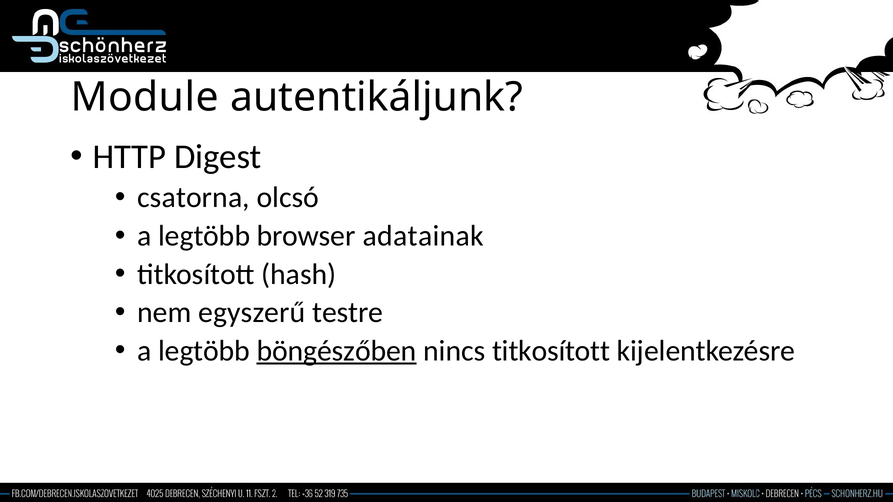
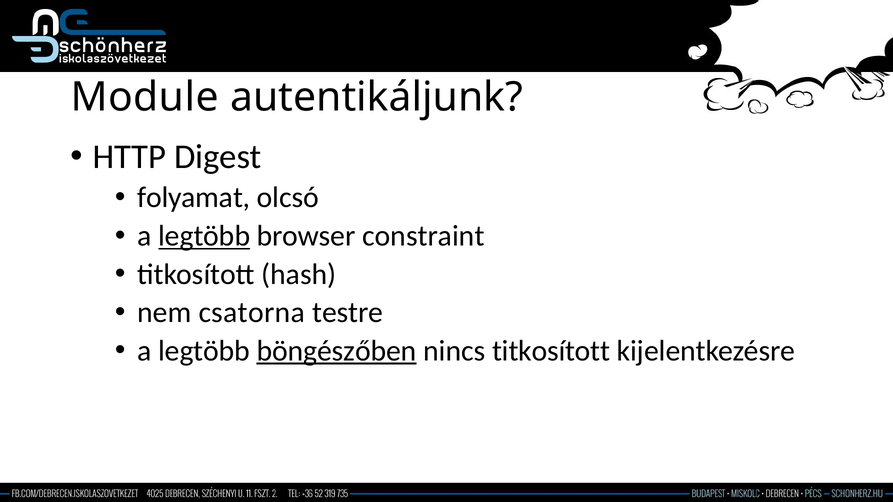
csatorna: csatorna -> folyamat
legtöbb at (204, 236) underline: none -> present
adatainak: adatainak -> constraint
egyszerű: egyszerű -> csatorna
